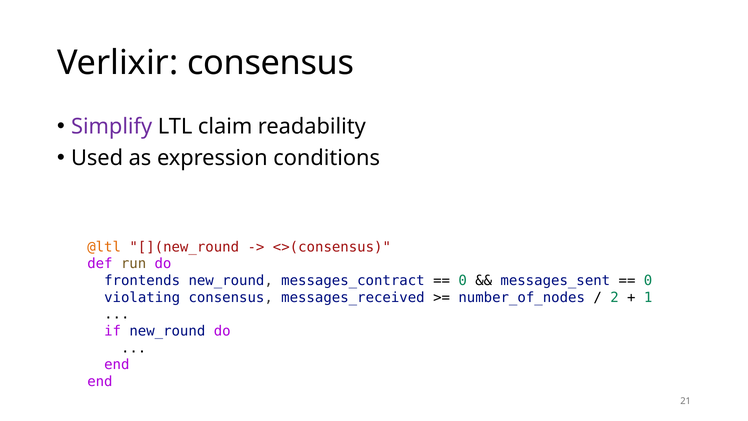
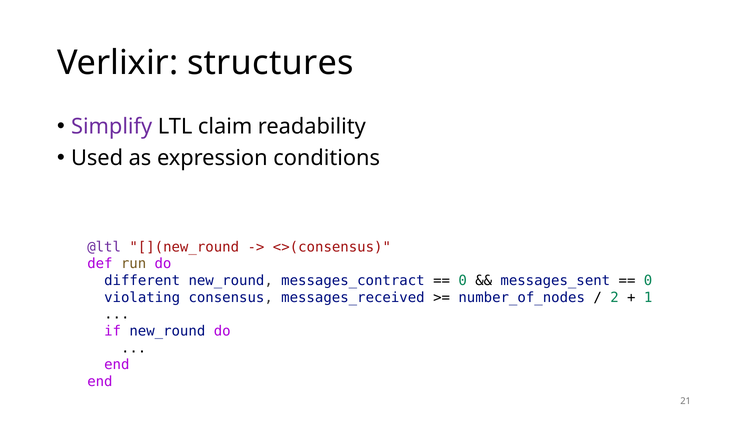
Verlixir consensus: consensus -> structures
@ltl colour: orange -> purple
frontends: frontends -> different
